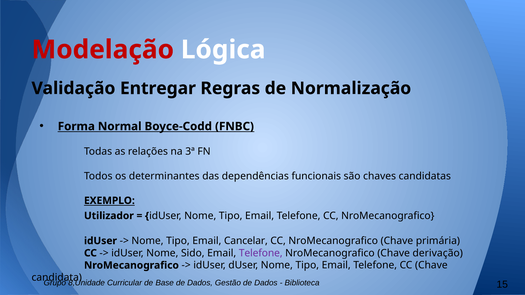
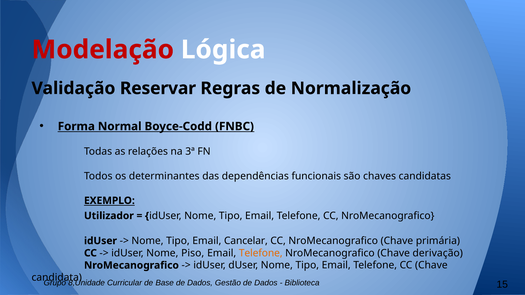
Entregar: Entregar -> Reservar
Sido: Sido -> Piso
Telefone at (261, 253) colour: purple -> orange
